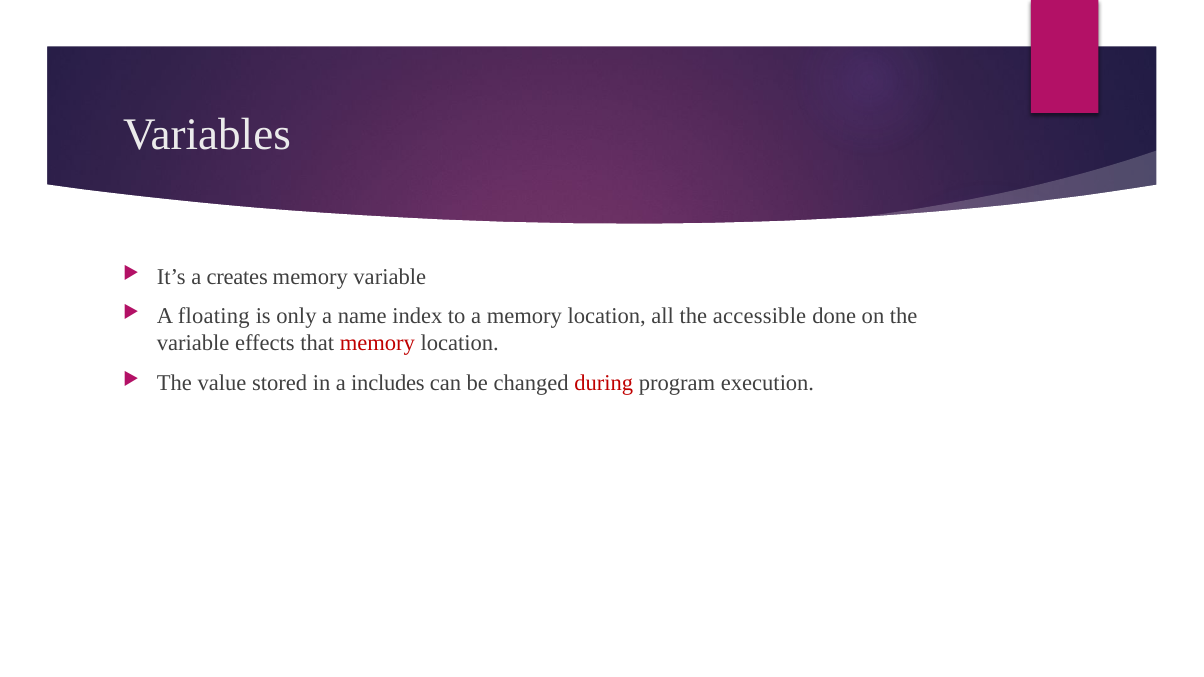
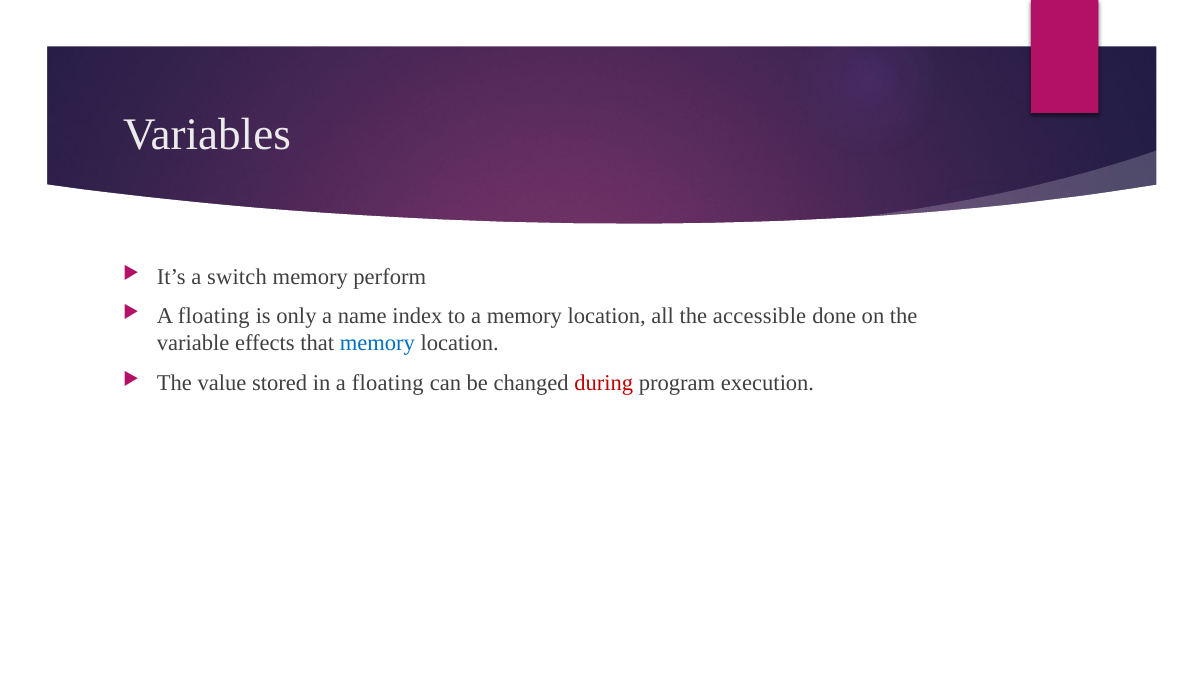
creates: creates -> switch
memory variable: variable -> perform
memory at (377, 343) colour: red -> blue
in a includes: includes -> floating
